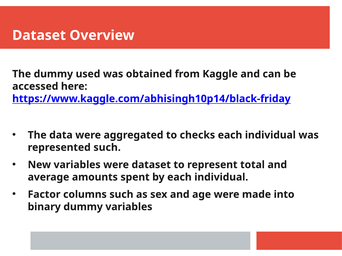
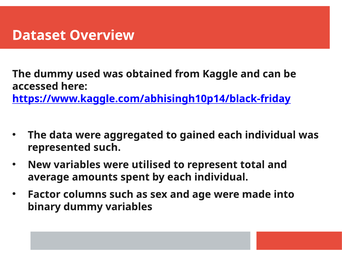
checks: checks -> gained
were dataset: dataset -> utilised
